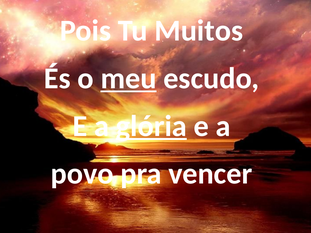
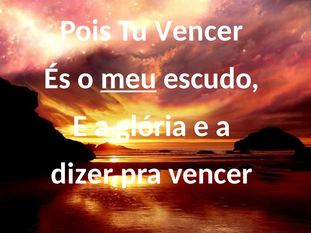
Tu Muitos: Muitos -> Vencer
glória underline: present -> none
povo: povo -> dizer
